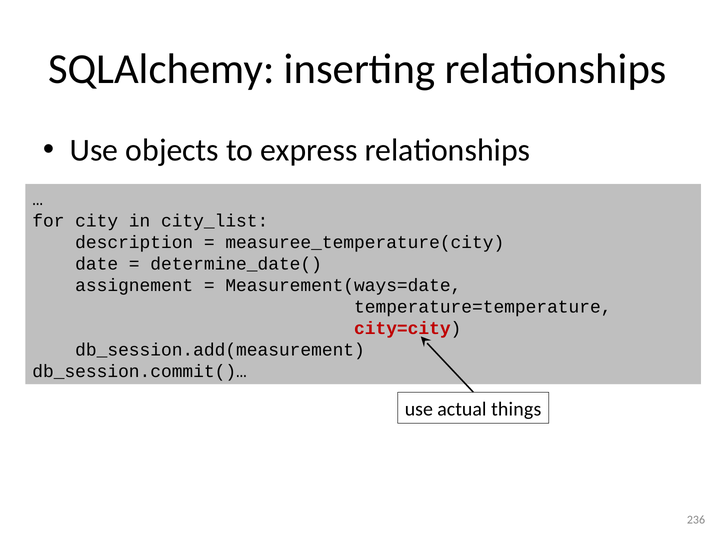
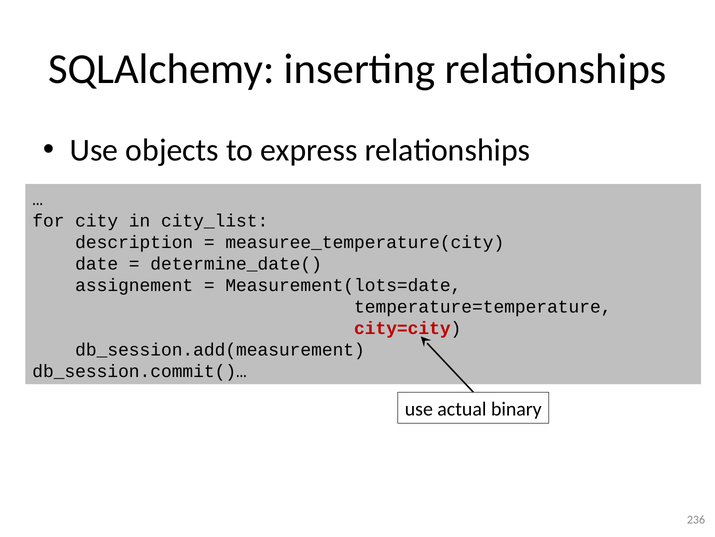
Measurement(ways=date: Measurement(ways=date -> Measurement(lots=date
things: things -> binary
